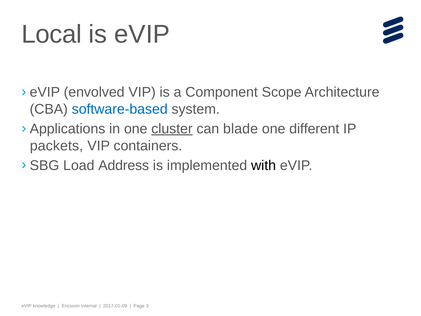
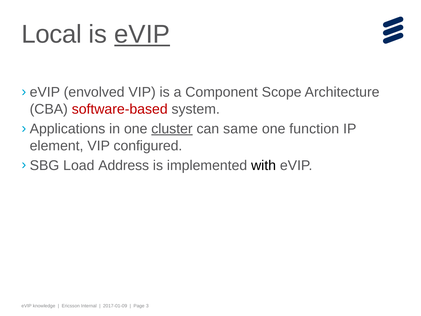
eVIP at (142, 34) underline: none -> present
software-based colour: blue -> red
blade: blade -> same
different: different -> function
packets: packets -> element
containers: containers -> configured
